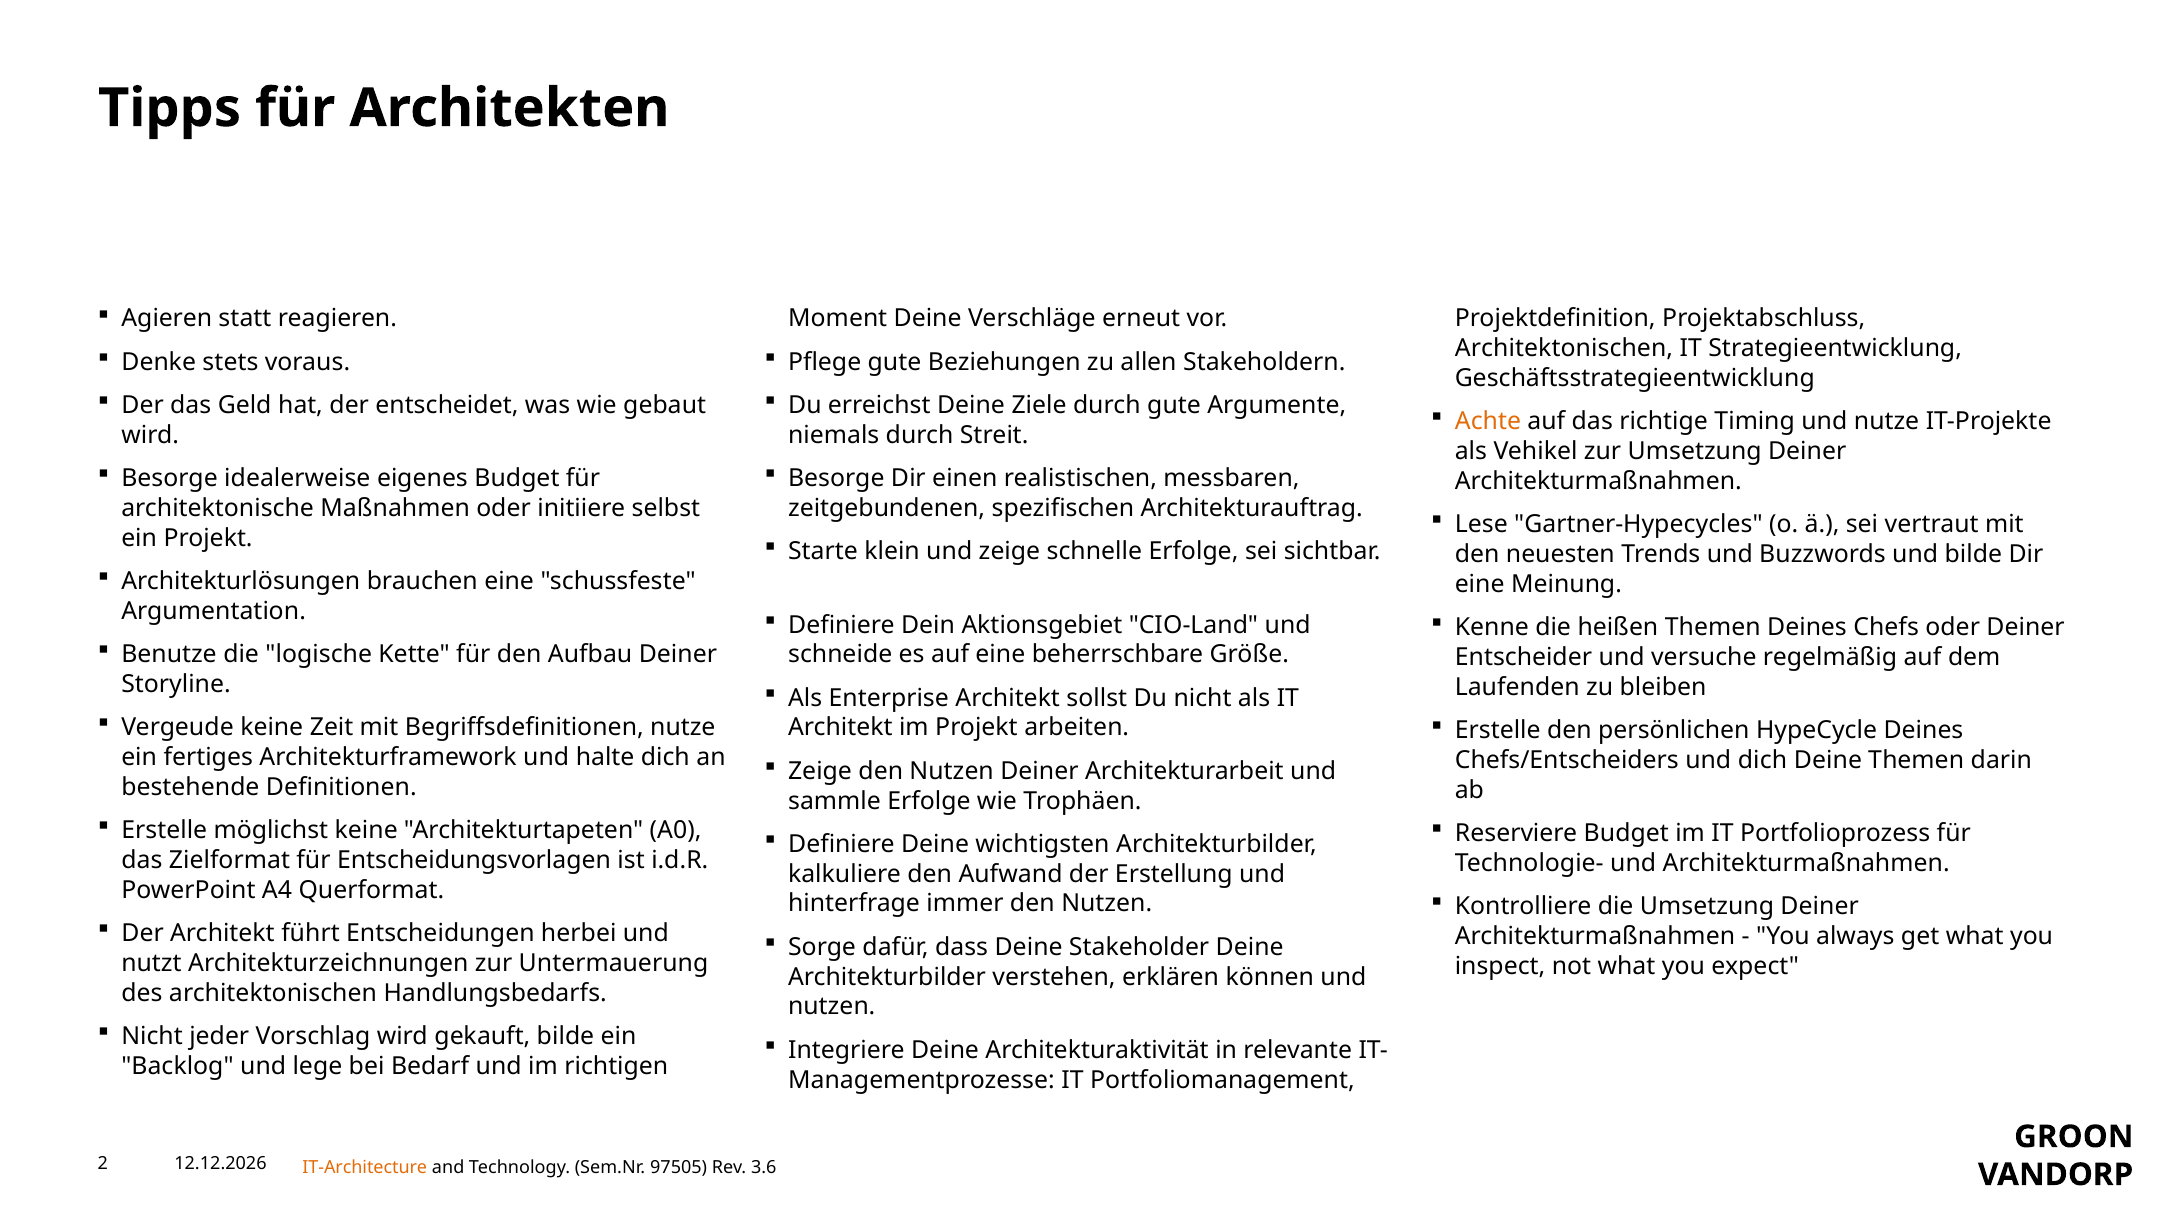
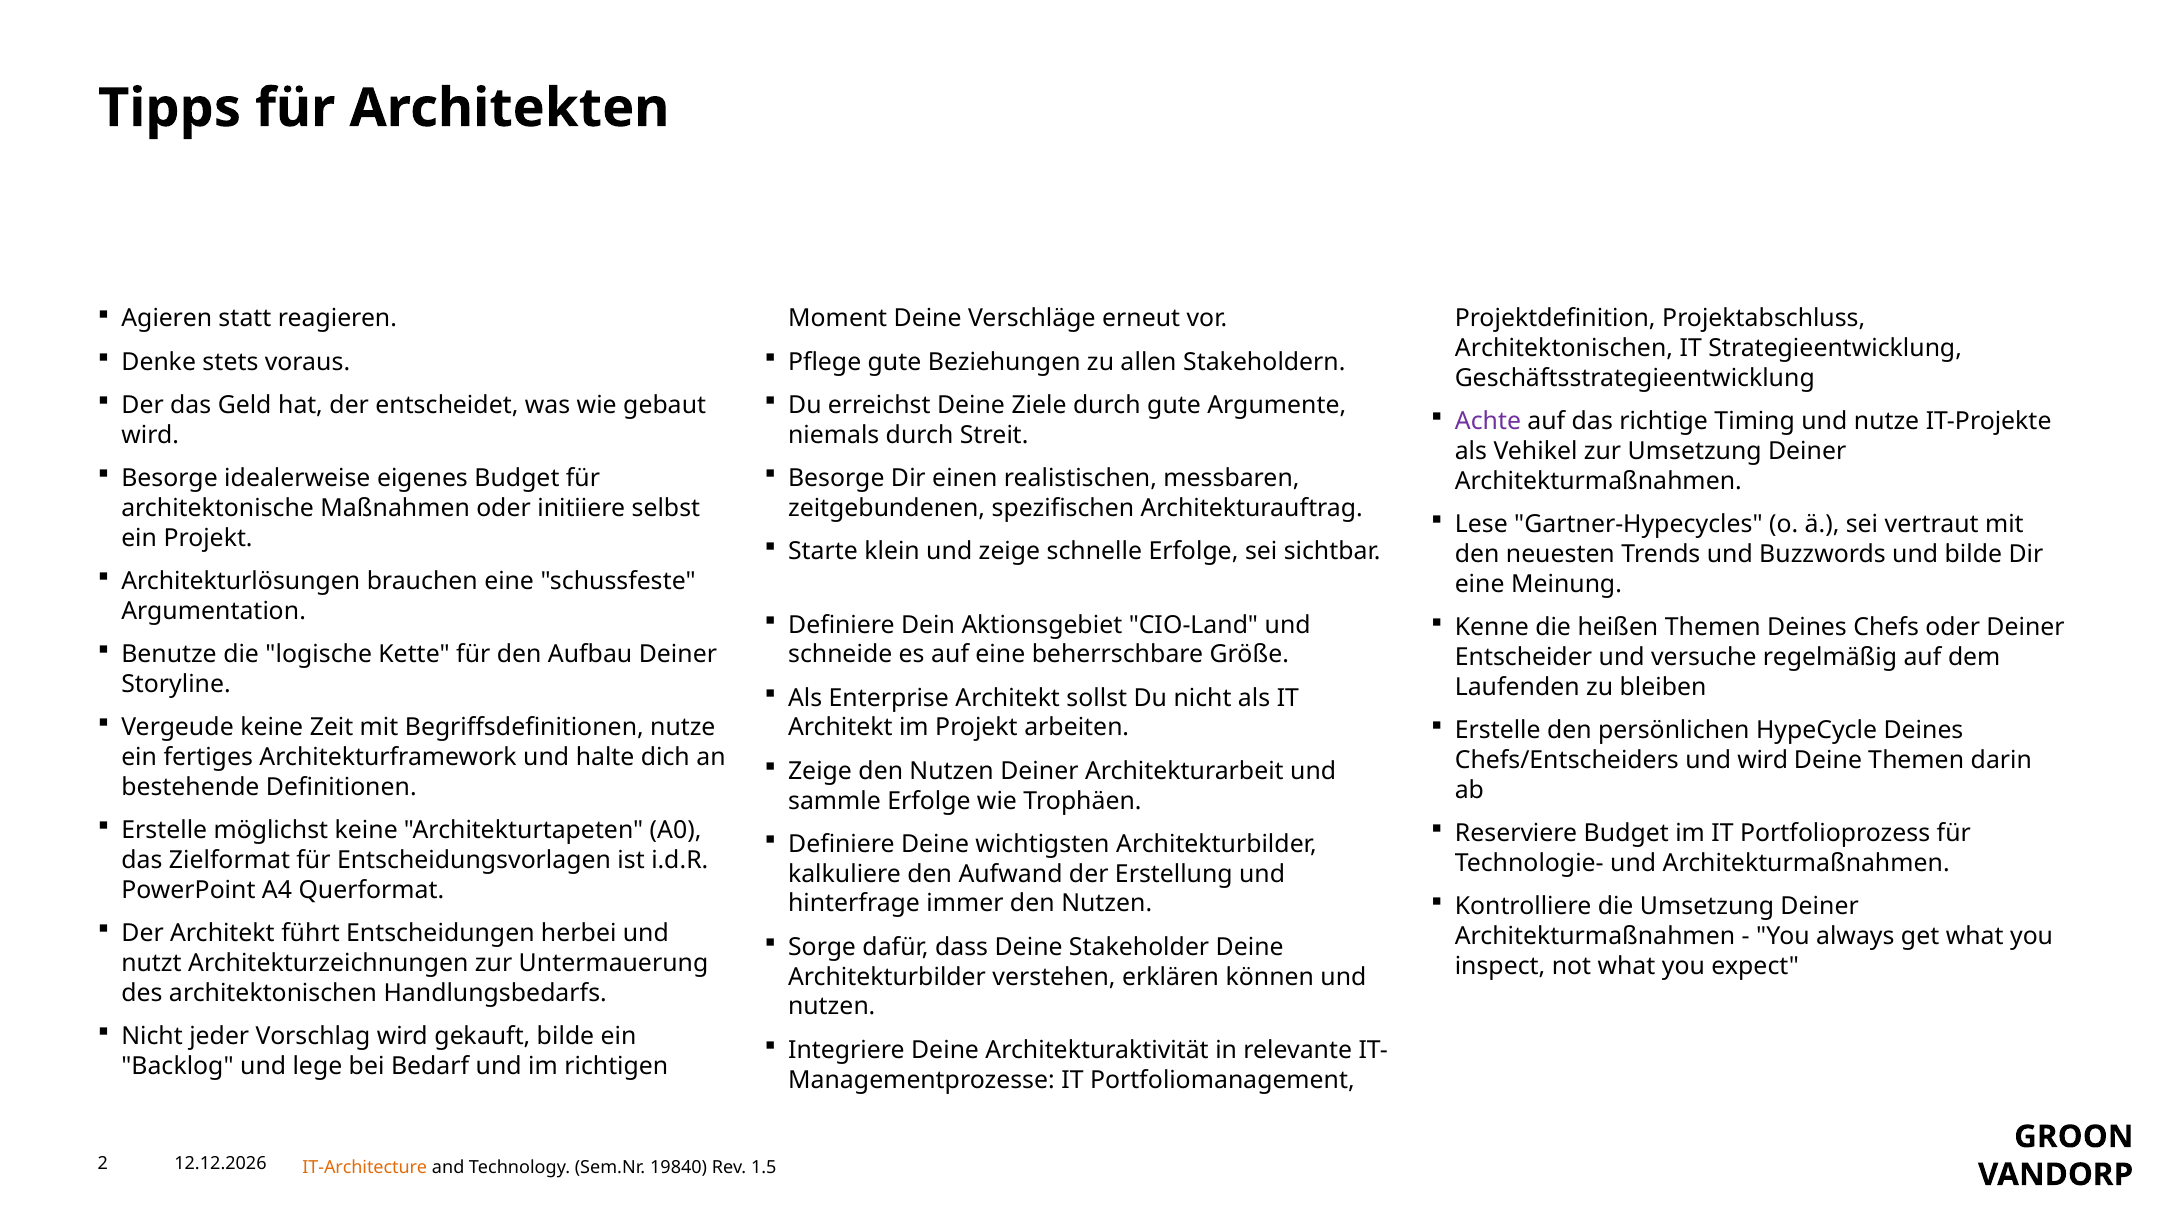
Achte colour: orange -> purple
und dich: dich -> wird
97505: 97505 -> 19840
3.6: 3.6 -> 1.5
